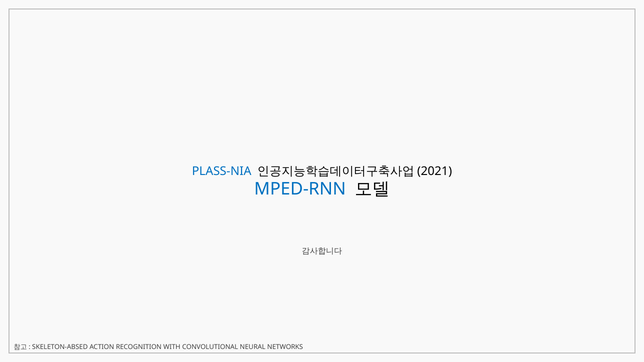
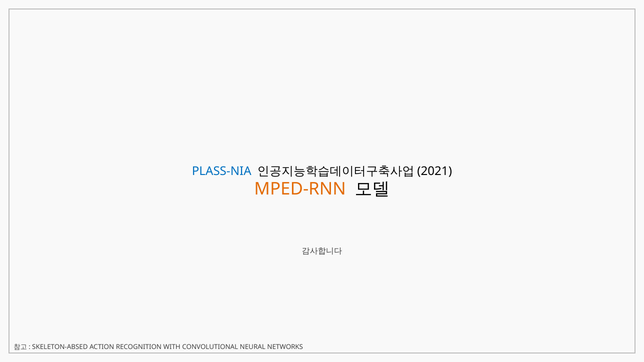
MPED-RNN colour: blue -> orange
